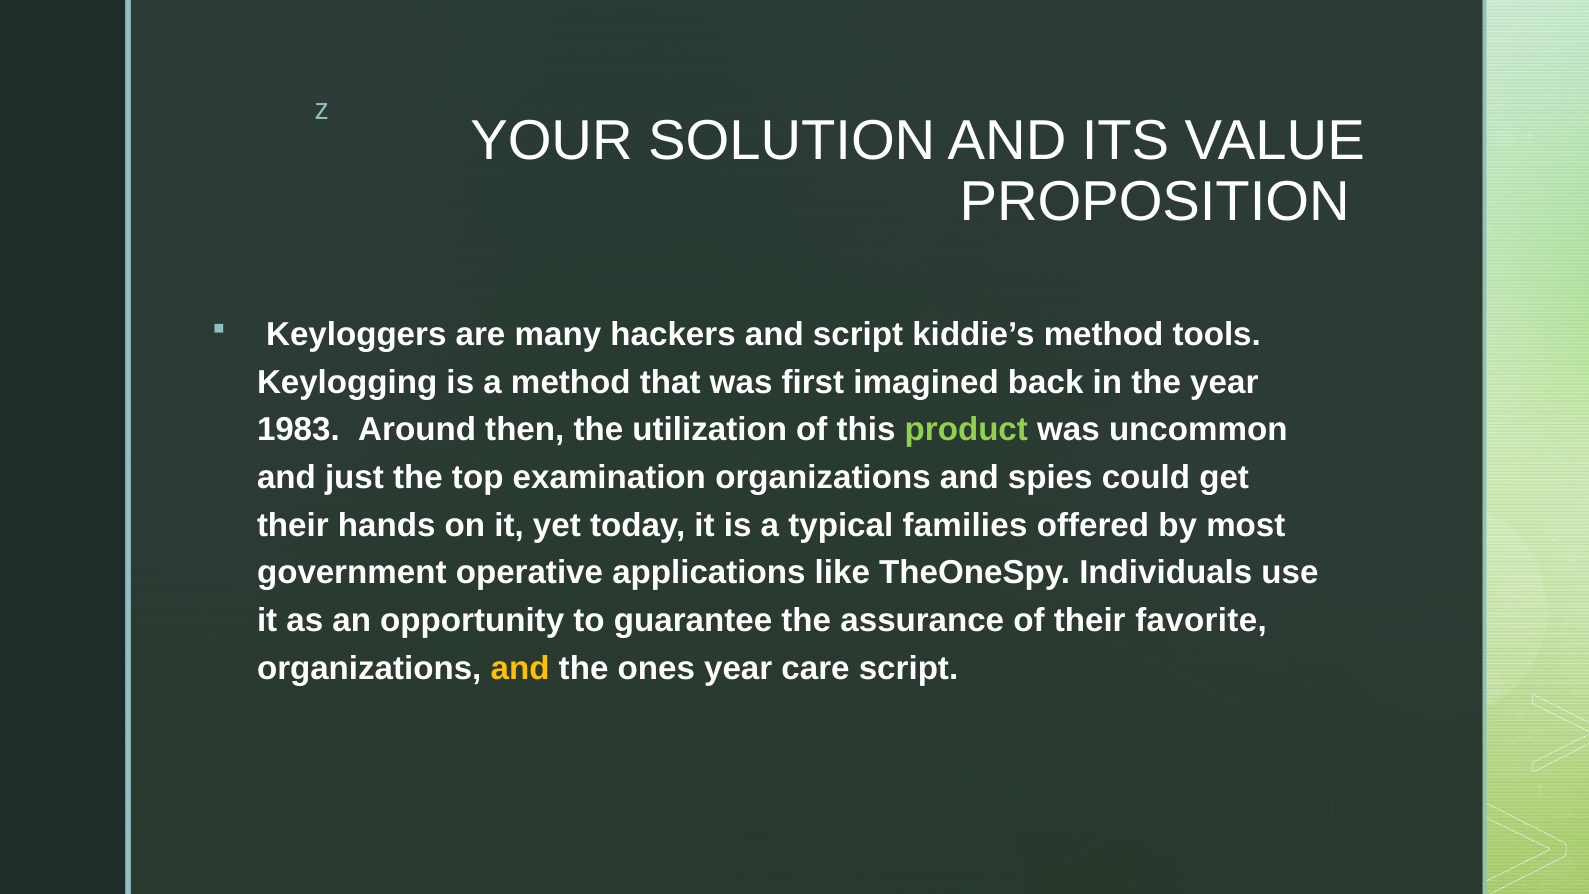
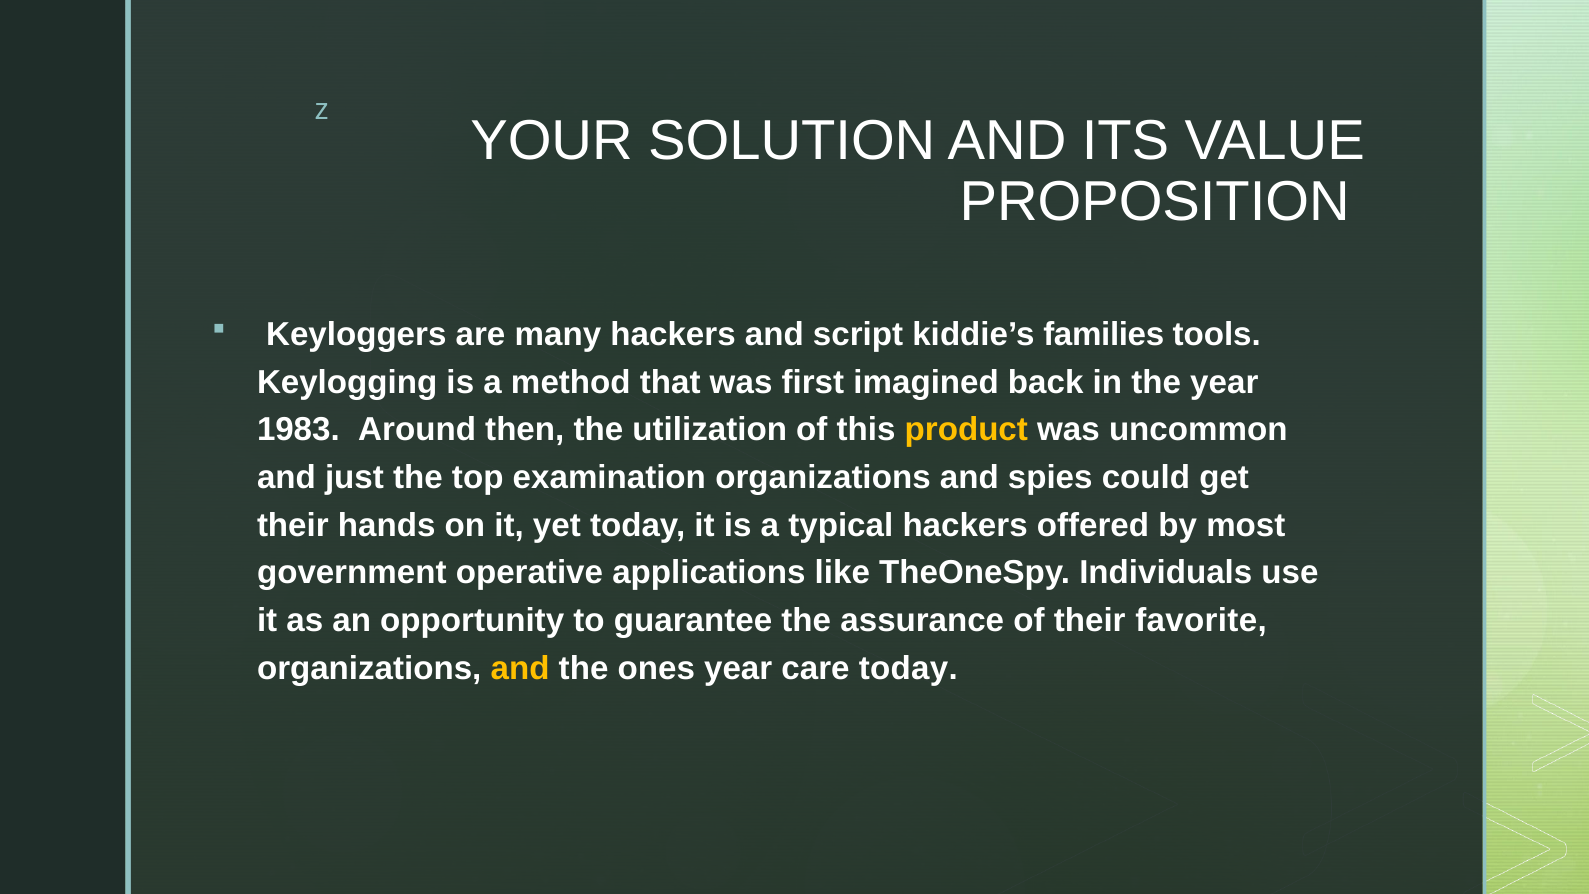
kiddie’s method: method -> families
product colour: light green -> yellow
typical families: families -> hackers
care script: script -> today
